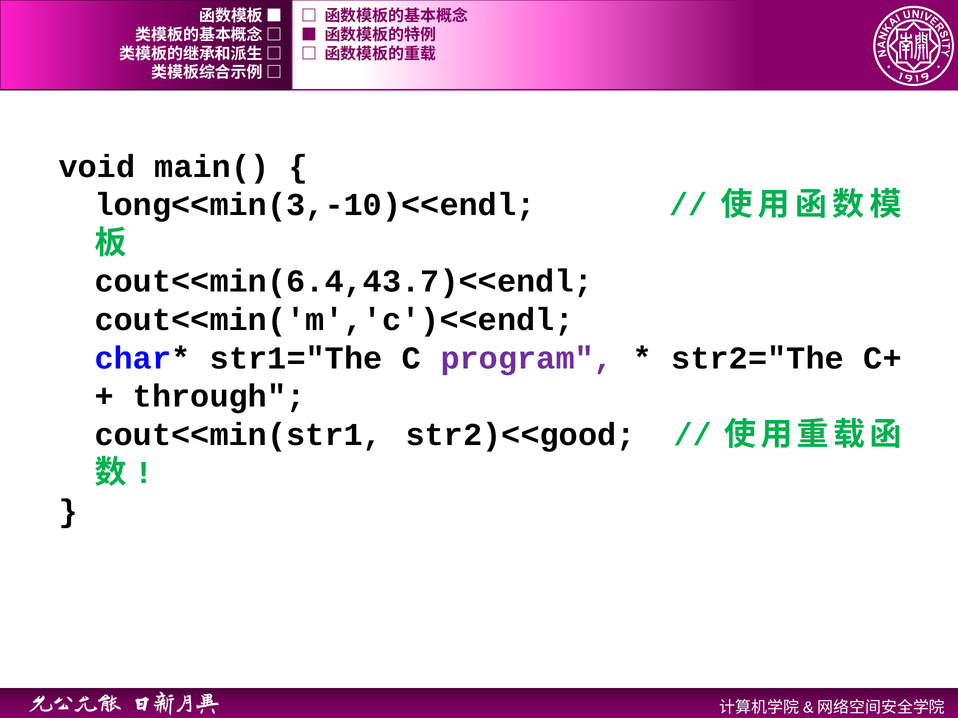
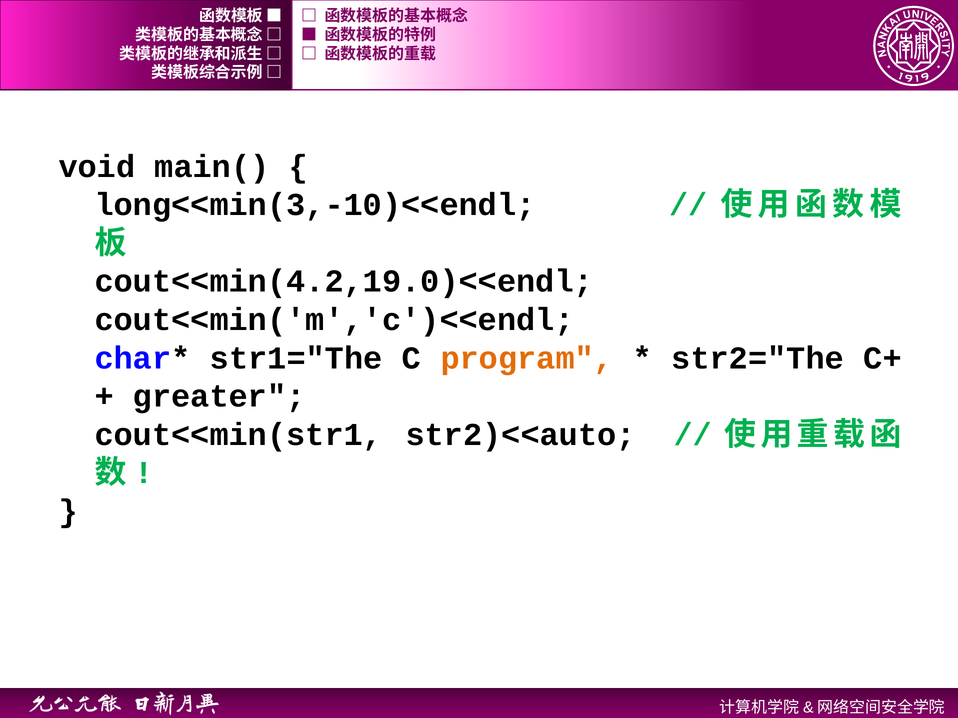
cout<<min(6.4,43.7)<<endl: cout<<min(6.4,43.7)<<endl -> cout<<min(4.2,19.0)<<endl
program colour: purple -> orange
through: through -> greater
str2)<<good: str2)<<good -> str2)<<auto
